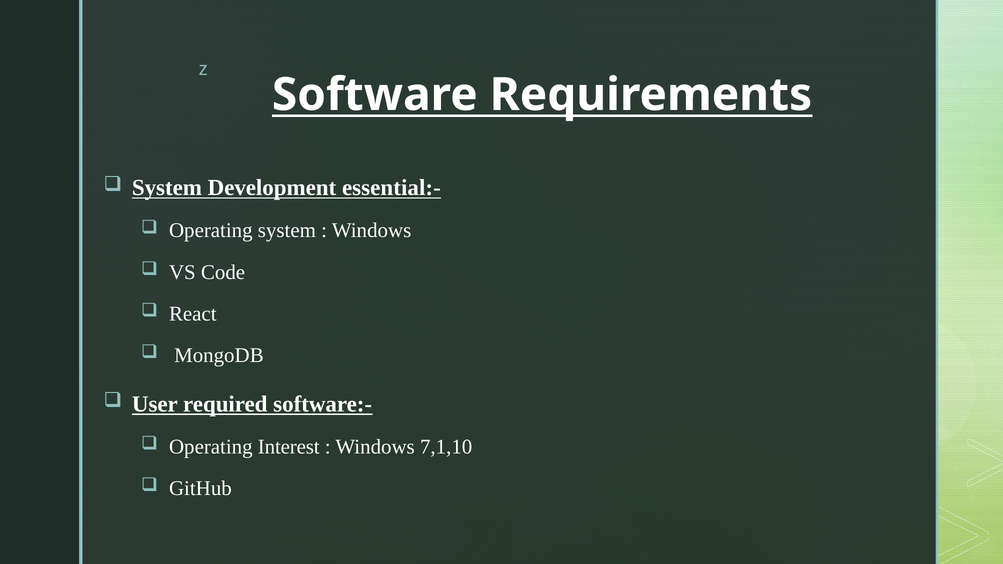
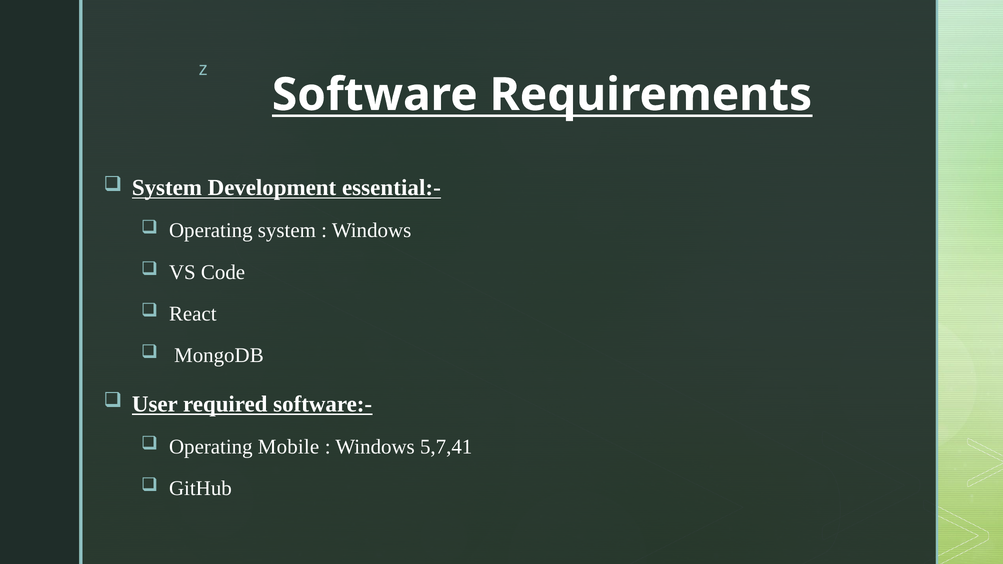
Interest: Interest -> Mobile
7,1,10: 7,1,10 -> 5,7,41
